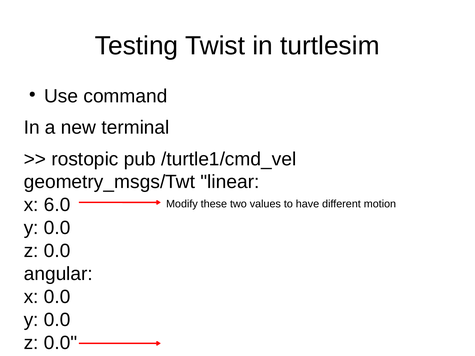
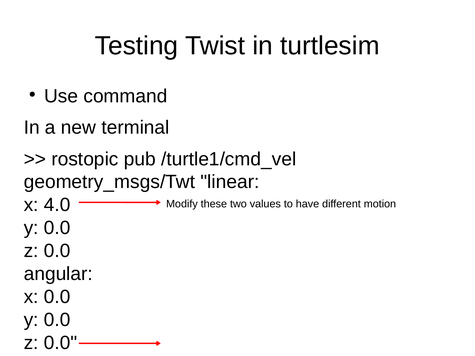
6.0: 6.0 -> 4.0
